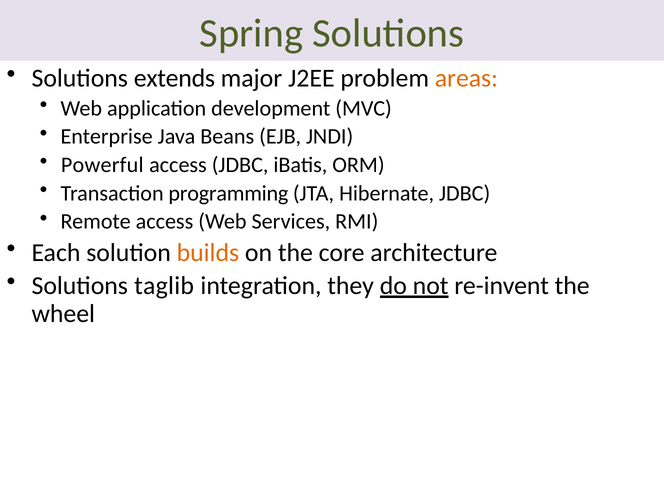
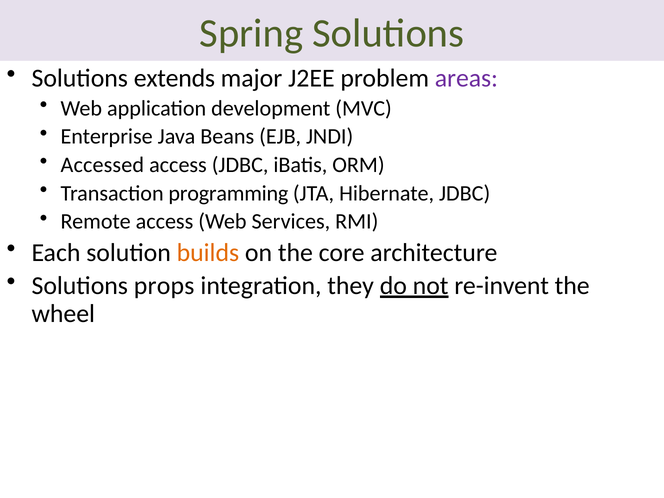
areas colour: orange -> purple
Powerful: Powerful -> Accessed
taglib: taglib -> props
